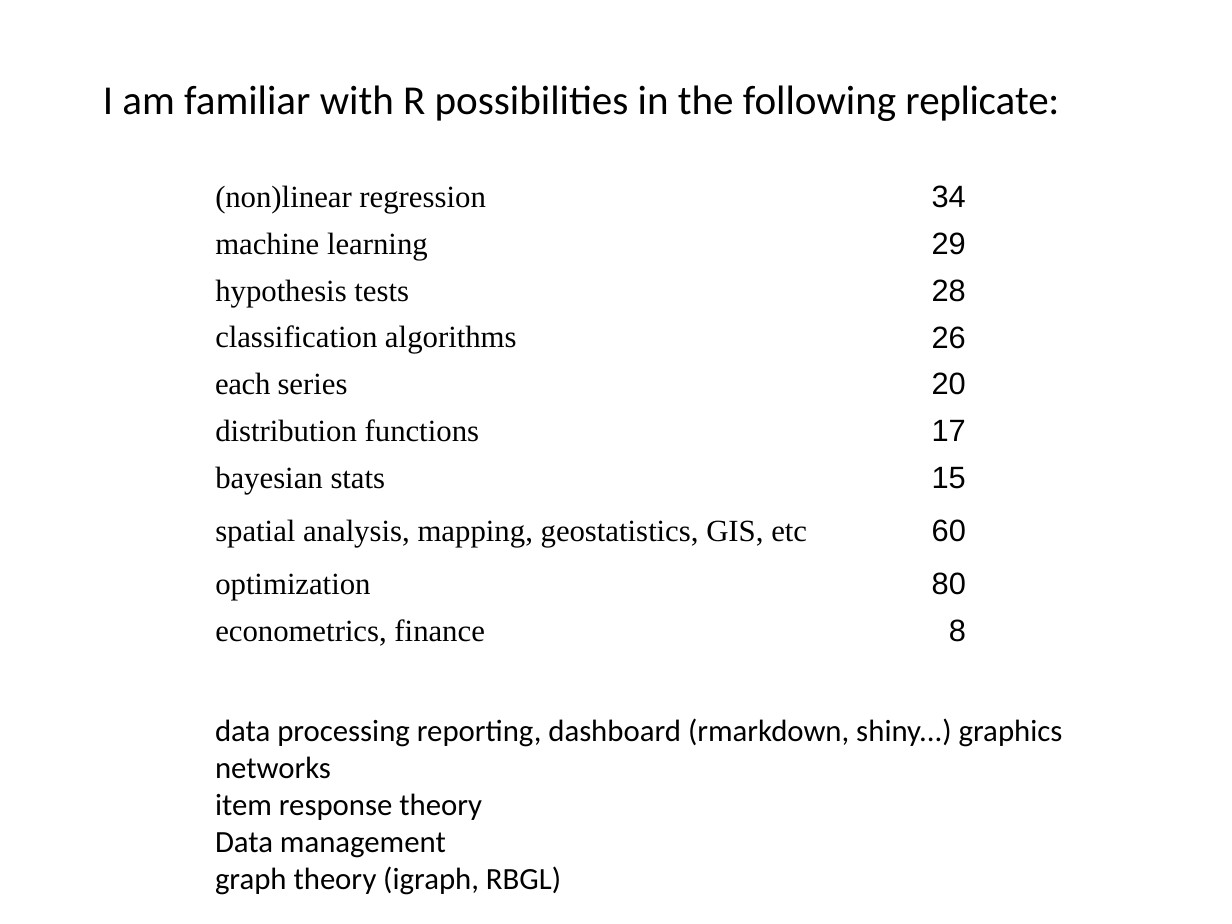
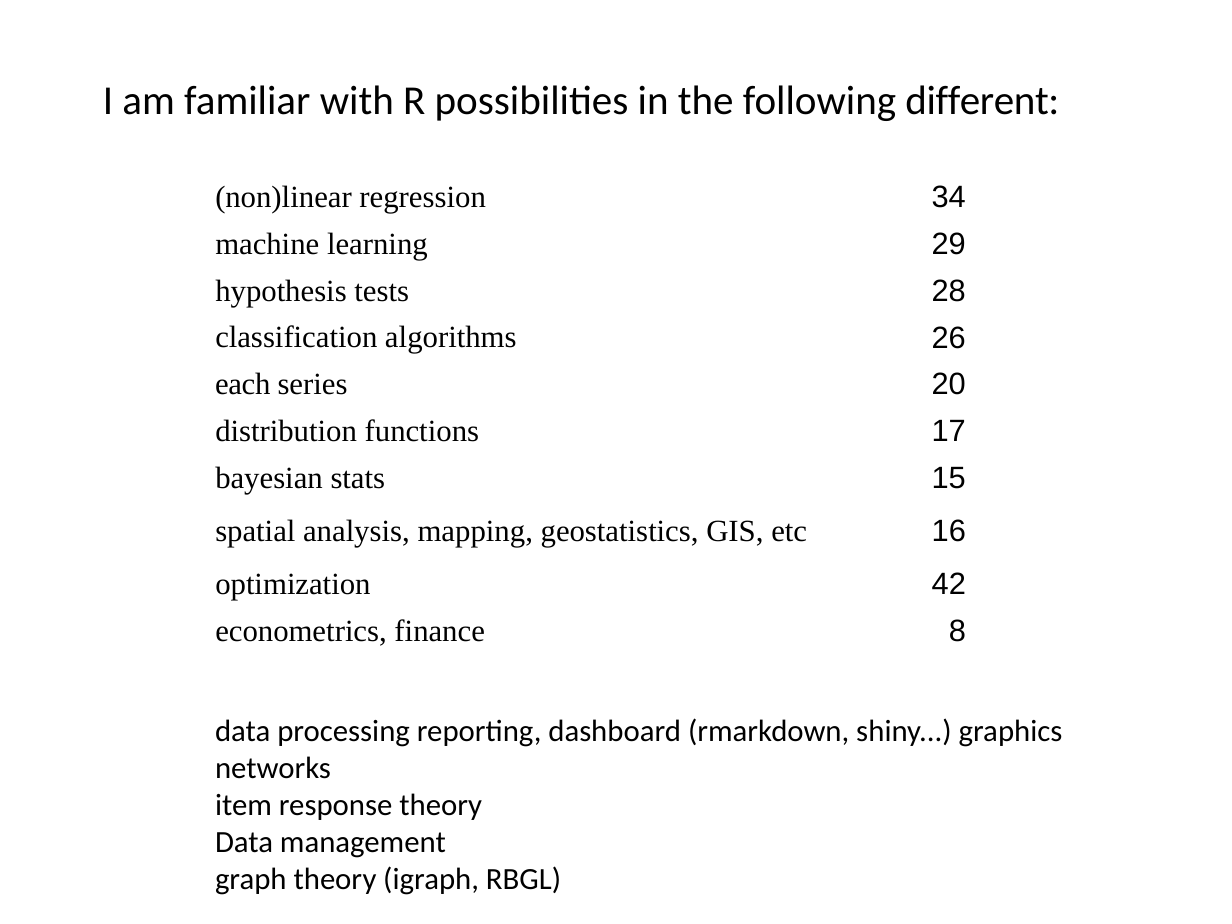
replicate: replicate -> different
60: 60 -> 16
80: 80 -> 42
